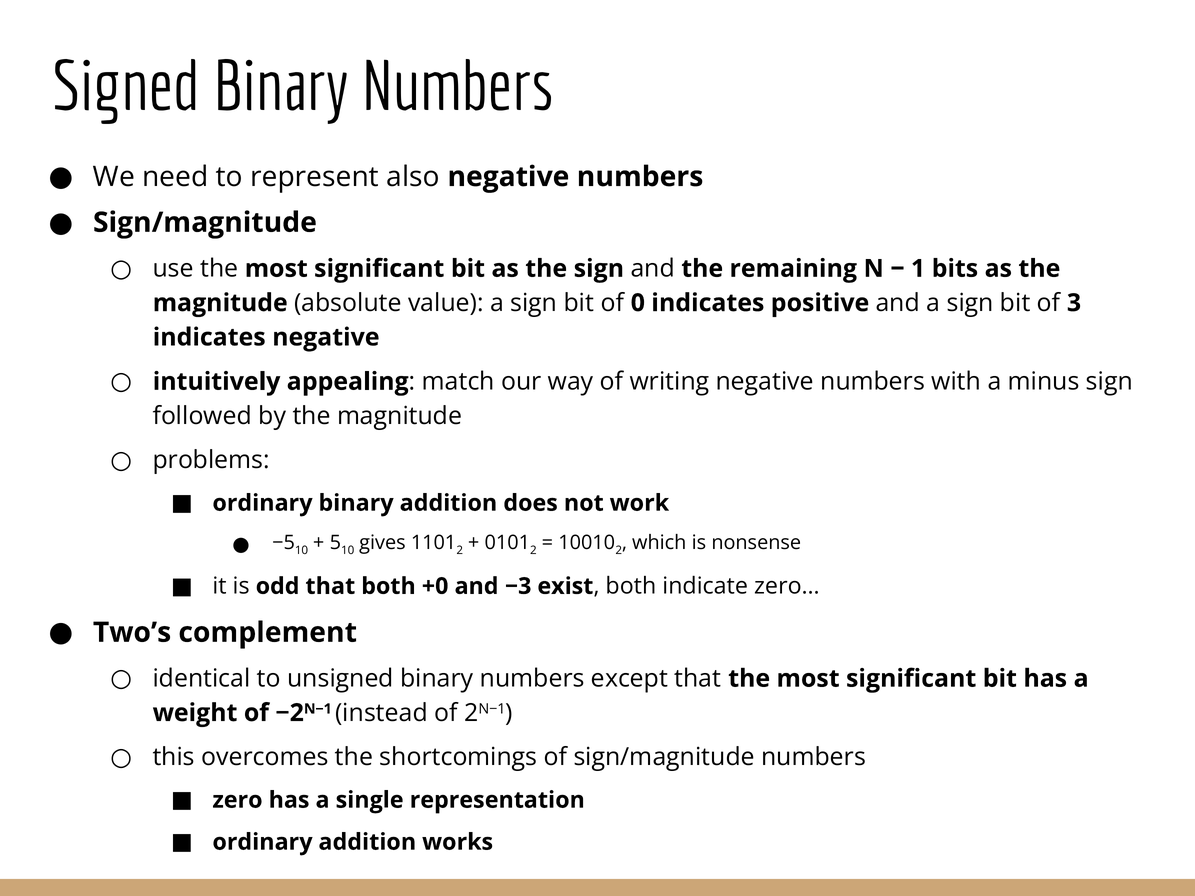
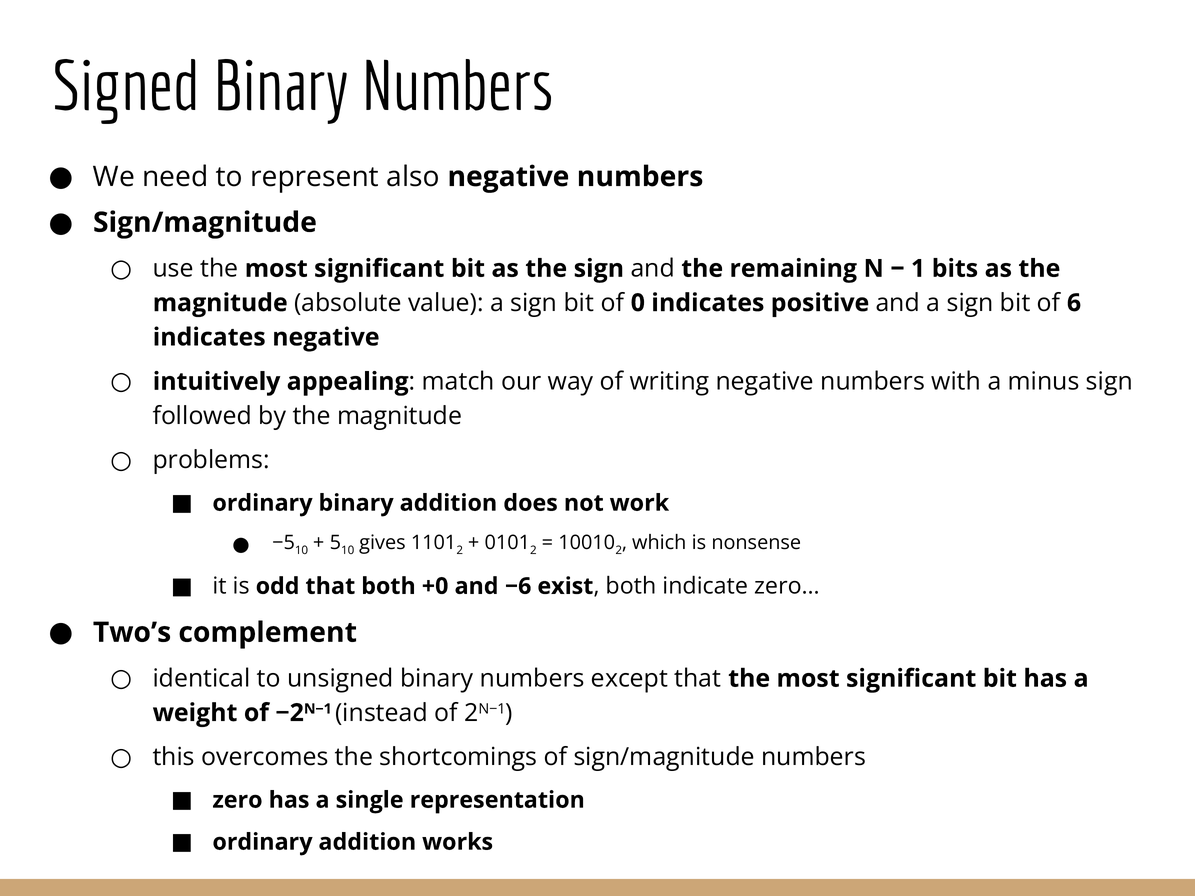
3: 3 -> 6
−3: −3 -> −6
